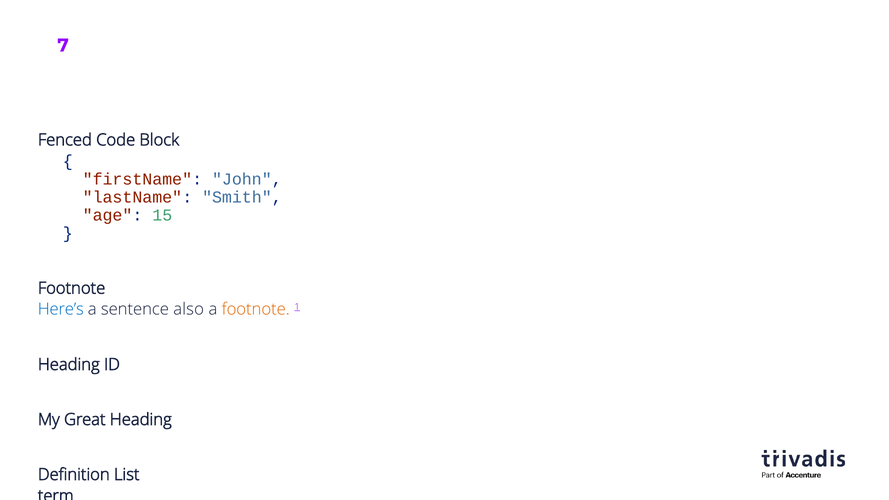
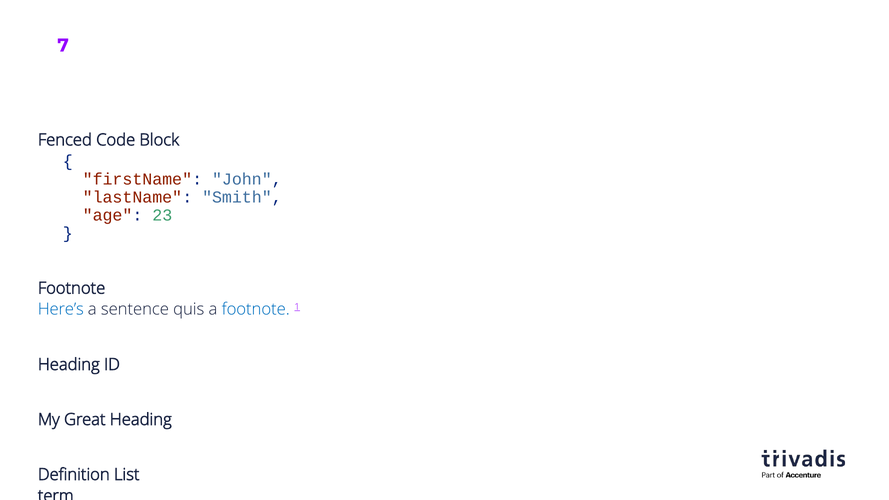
15: 15 -> 23
sentence also: also -> quis
footnote at (256, 310) colour: orange -> blue
